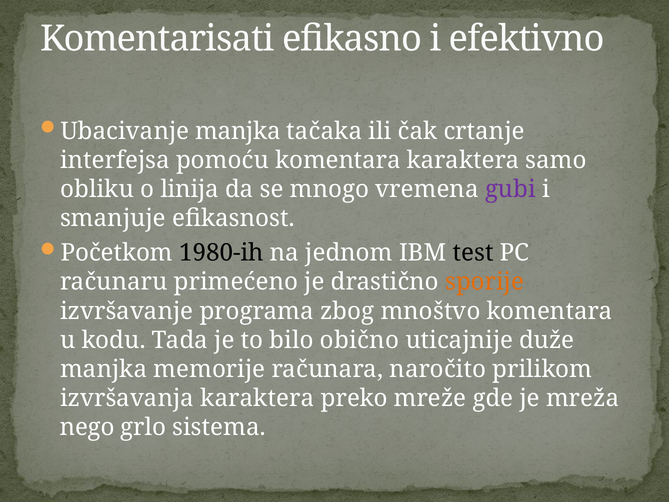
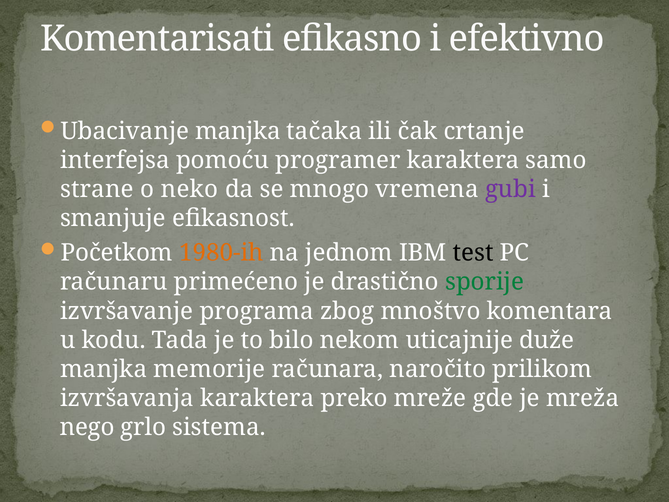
pomoću komentara: komentara -> programer
obliku: obliku -> strane
linija: linija -> neko
1980-ih colour: black -> orange
sporije colour: orange -> green
obično: obično -> nekom
